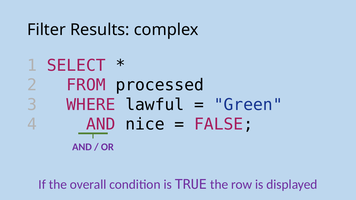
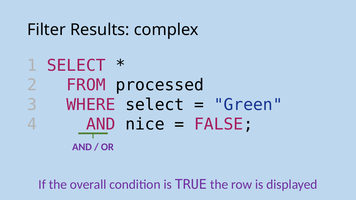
WHERE lawful: lawful -> select
